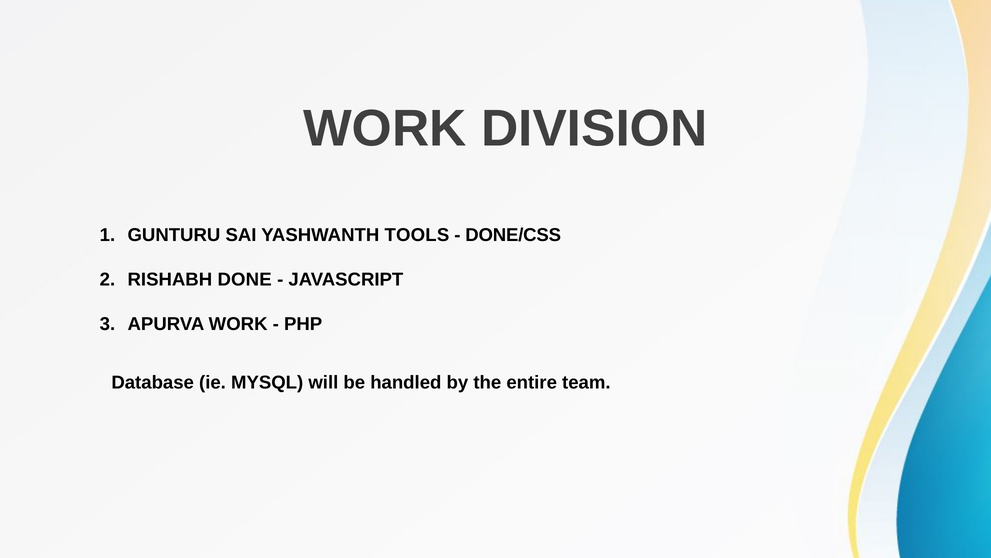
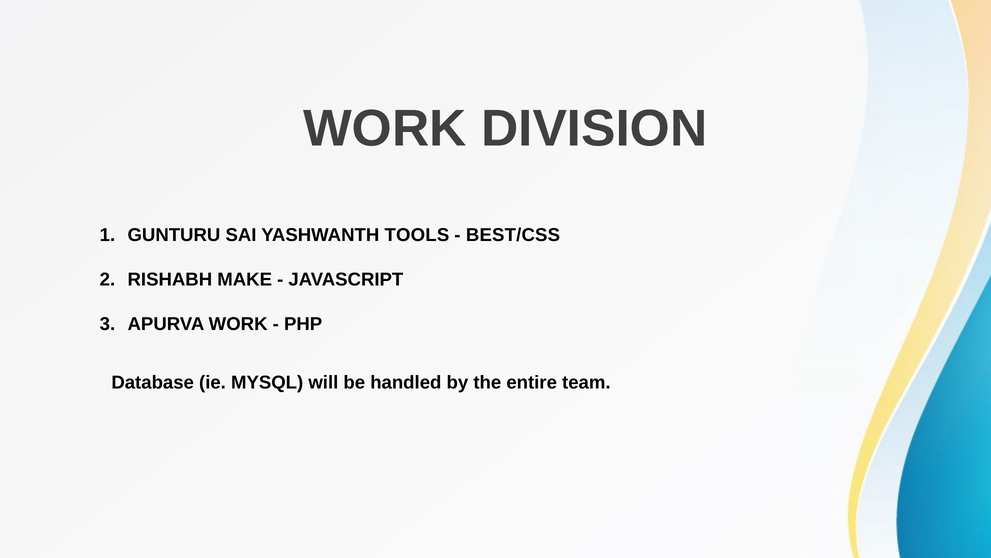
DONE/CSS: DONE/CSS -> BEST/CSS
DONE: DONE -> MAKE
